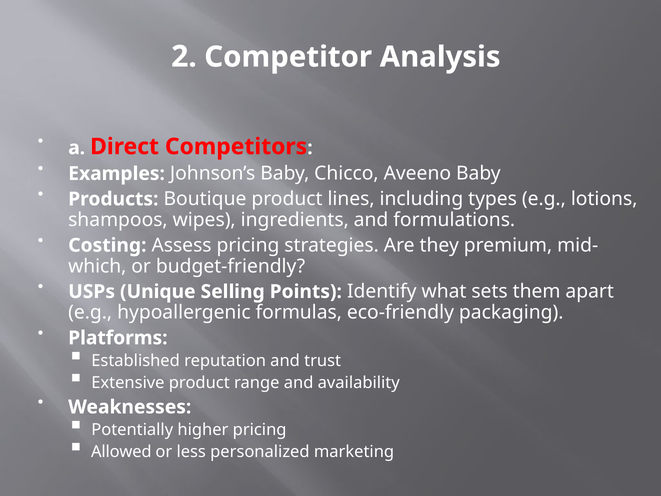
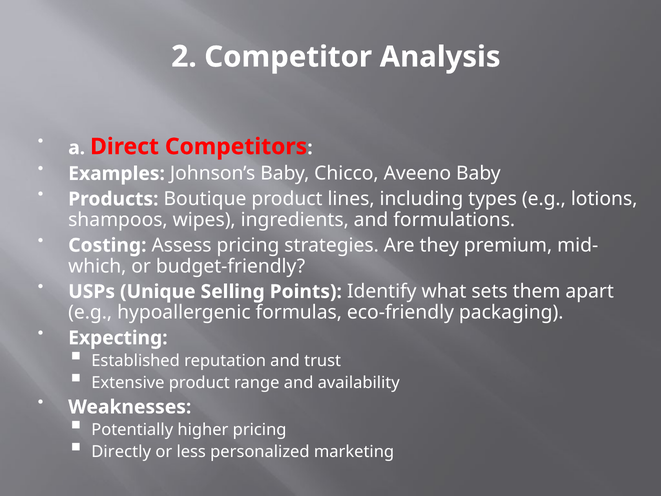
Platforms: Platforms -> Expecting
Allowed: Allowed -> Directly
